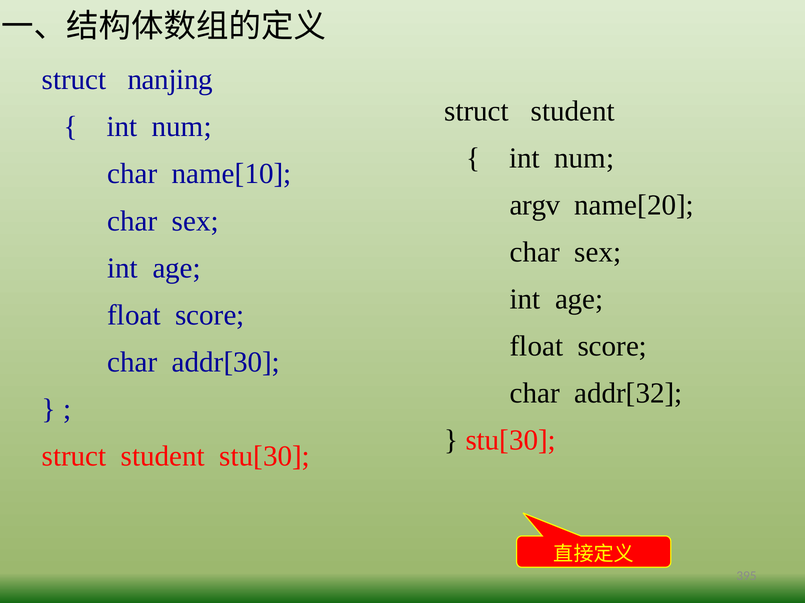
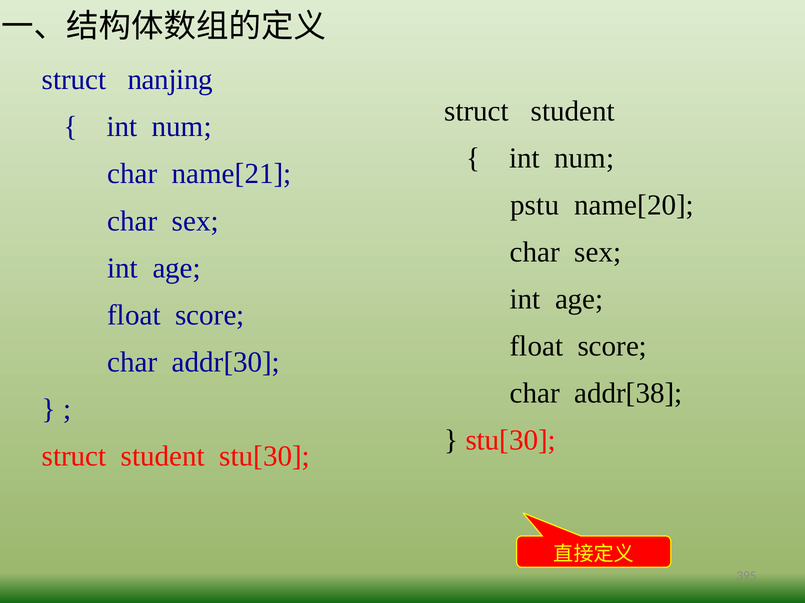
name[10: name[10 -> name[21
argv: argv -> pstu
addr[32: addr[32 -> addr[38
